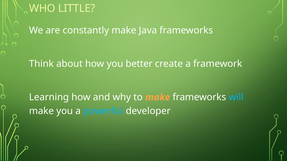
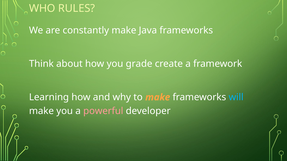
LITTLE: LITTLE -> RULES
better: better -> grade
powerful colour: light blue -> pink
